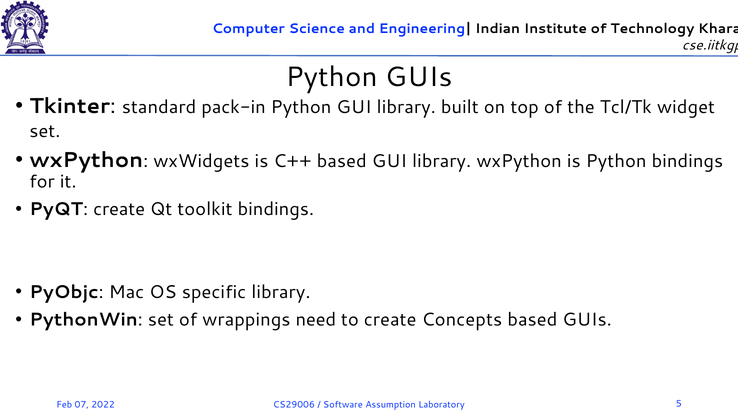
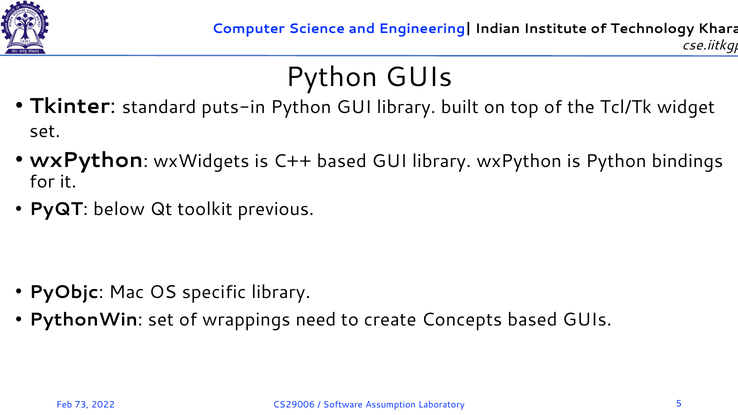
pack-in: pack-in -> puts-in
PyQT create: create -> below
toolkit bindings: bindings -> previous
07: 07 -> 73
